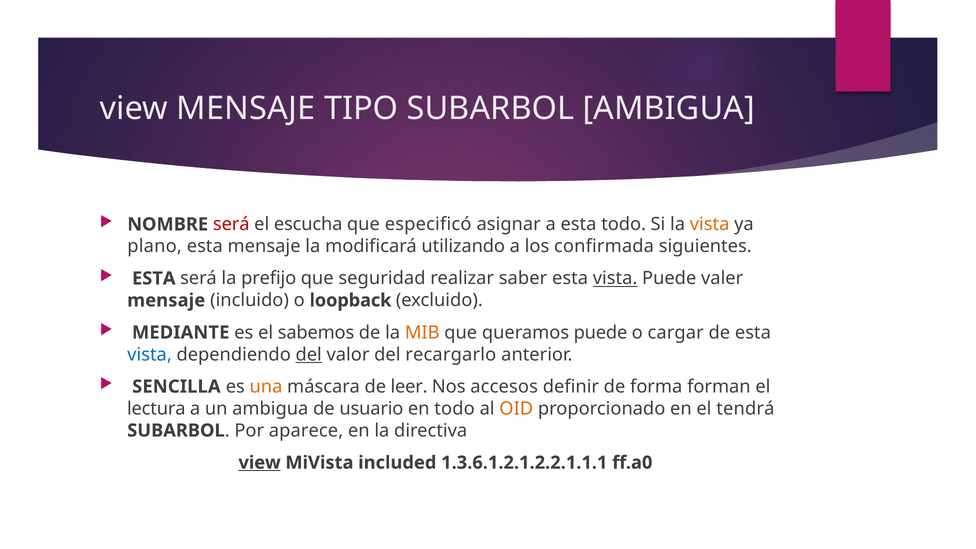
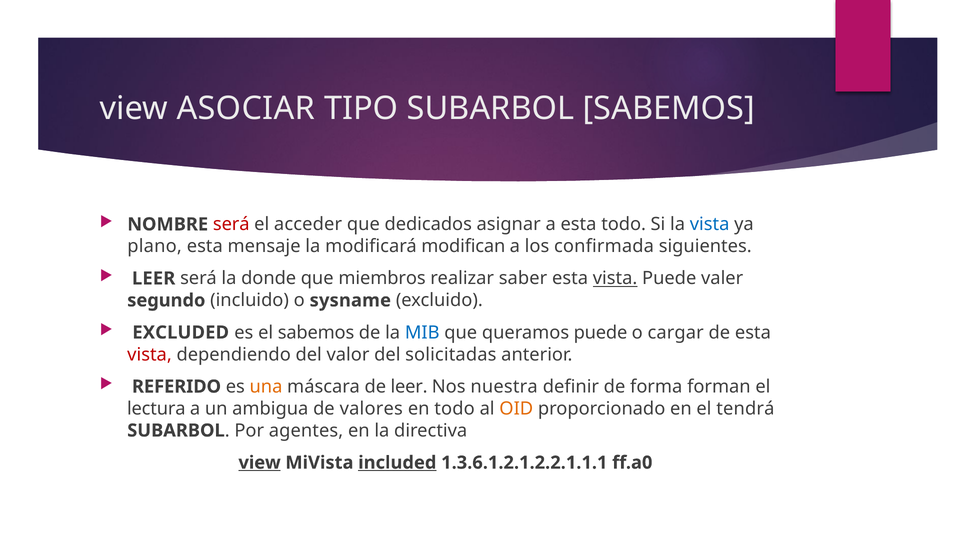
view MENSAJE: MENSAJE -> ASOCIAR
SUBARBOL AMBIGUA: AMBIGUA -> SABEMOS
escucha: escucha -> acceder
especificó: especificó -> dedicados
vista at (710, 224) colour: orange -> blue
utilizando: utilizando -> modifican
ESTA at (154, 278): ESTA -> LEER
prefijo: prefijo -> donde
seguridad: seguridad -> miembros
mensaje at (166, 300): mensaje -> segundo
loopback: loopback -> sysname
MEDIANTE: MEDIANTE -> EXCLUDED
MIB colour: orange -> blue
vista at (150, 354) colour: blue -> red
del at (309, 354) underline: present -> none
recargarlo: recargarlo -> solicitadas
SENCILLA: SENCILLA -> REFERIDO
accesos: accesos -> nuestra
usuario: usuario -> valores
aparece: aparece -> agentes
included underline: none -> present
